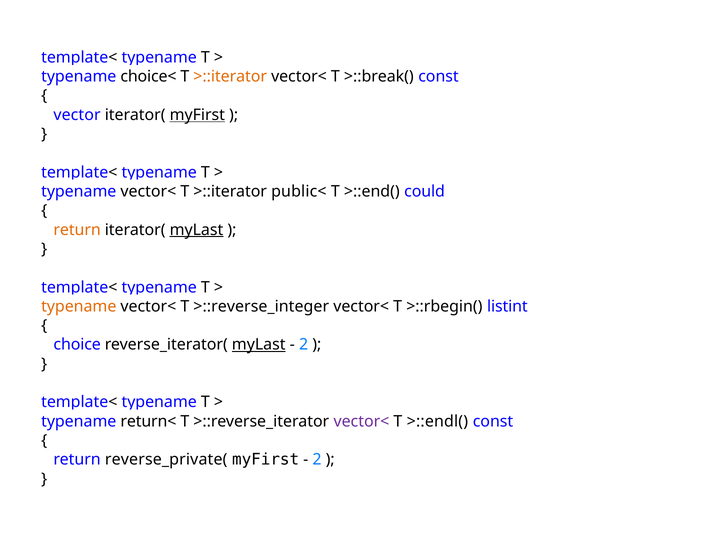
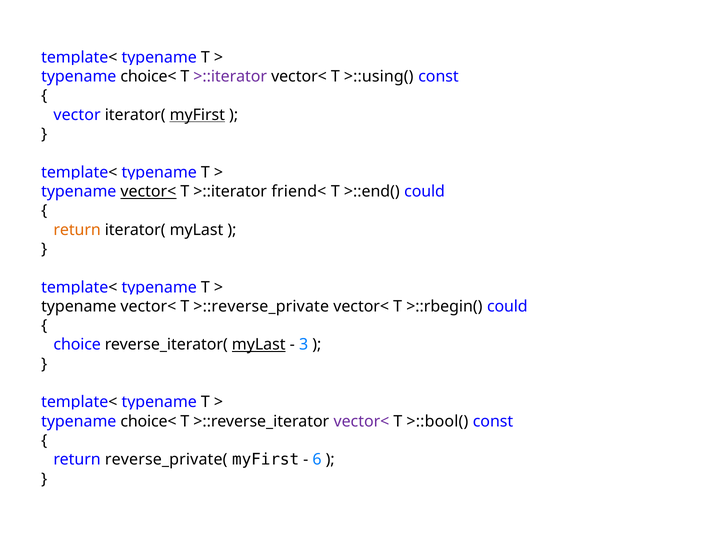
>::iterator at (230, 77) colour: orange -> purple
>::break(: >::break( -> >::using(
vector< at (148, 192) underline: none -> present
public<: public< -> friend<
myLast at (196, 230) underline: present -> none
typename at (79, 307) colour: orange -> black
>::reverse_integer: >::reverse_integer -> >::reverse_private
>::rbegin( listint: listint -> could
2 at (304, 345): 2 -> 3
return< at (148, 422): return< -> choice<
>::endl(: >::endl( -> >::bool(
2 at (317, 460): 2 -> 6
